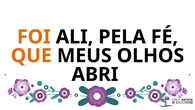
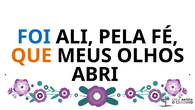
FOI colour: orange -> blue
